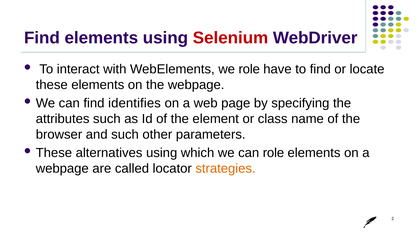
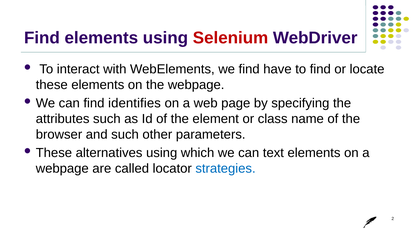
we role: role -> find
can role: role -> text
strategies colour: orange -> blue
